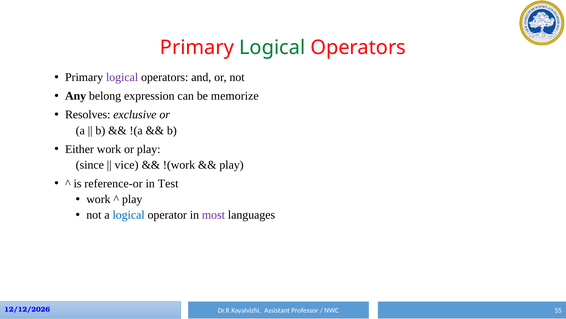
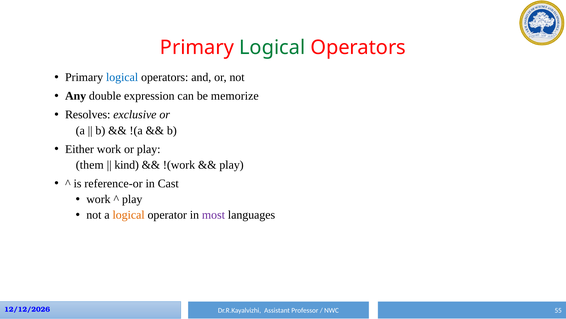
logical at (122, 77) colour: purple -> blue
belong: belong -> double
since: since -> them
vice: vice -> kind
Test: Test -> Cast
logical at (129, 215) colour: blue -> orange
